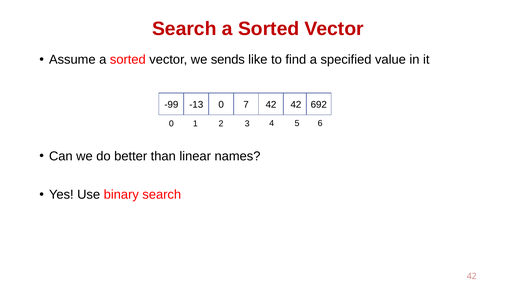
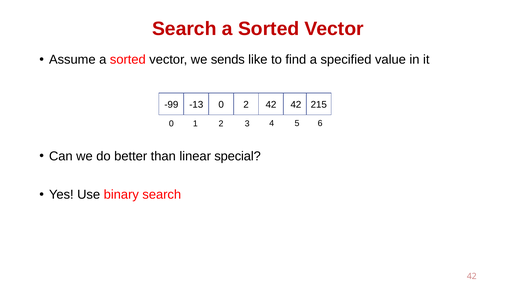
0 7: 7 -> 2
692: 692 -> 215
names: names -> special
